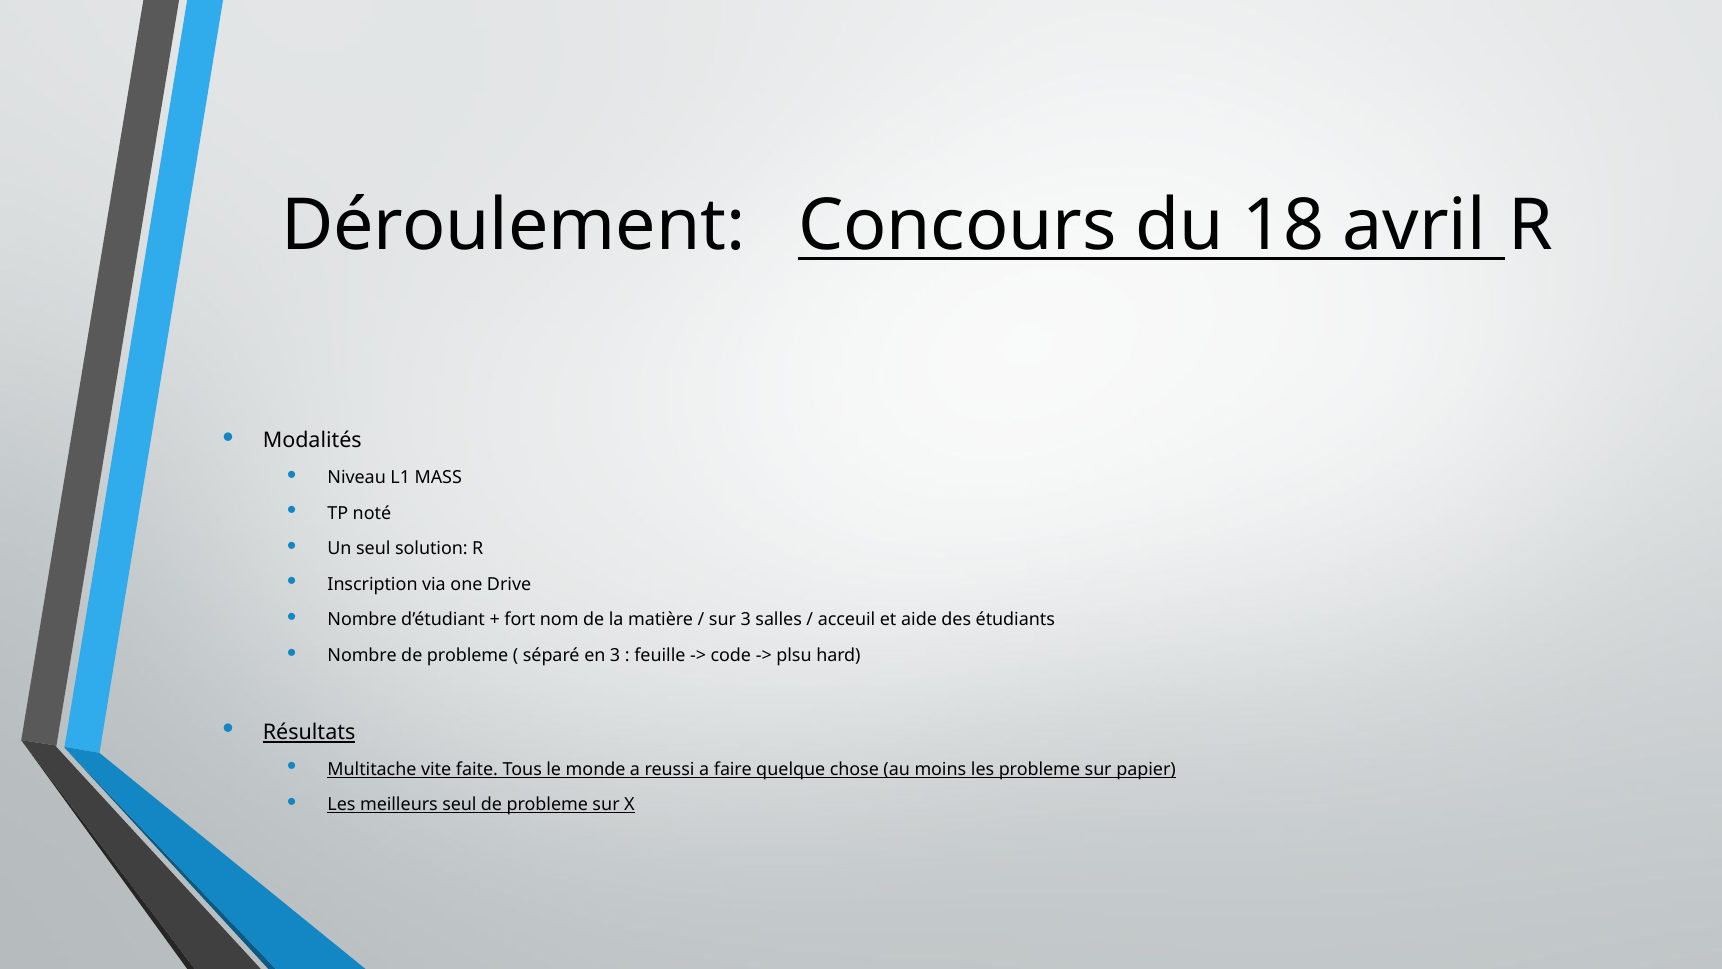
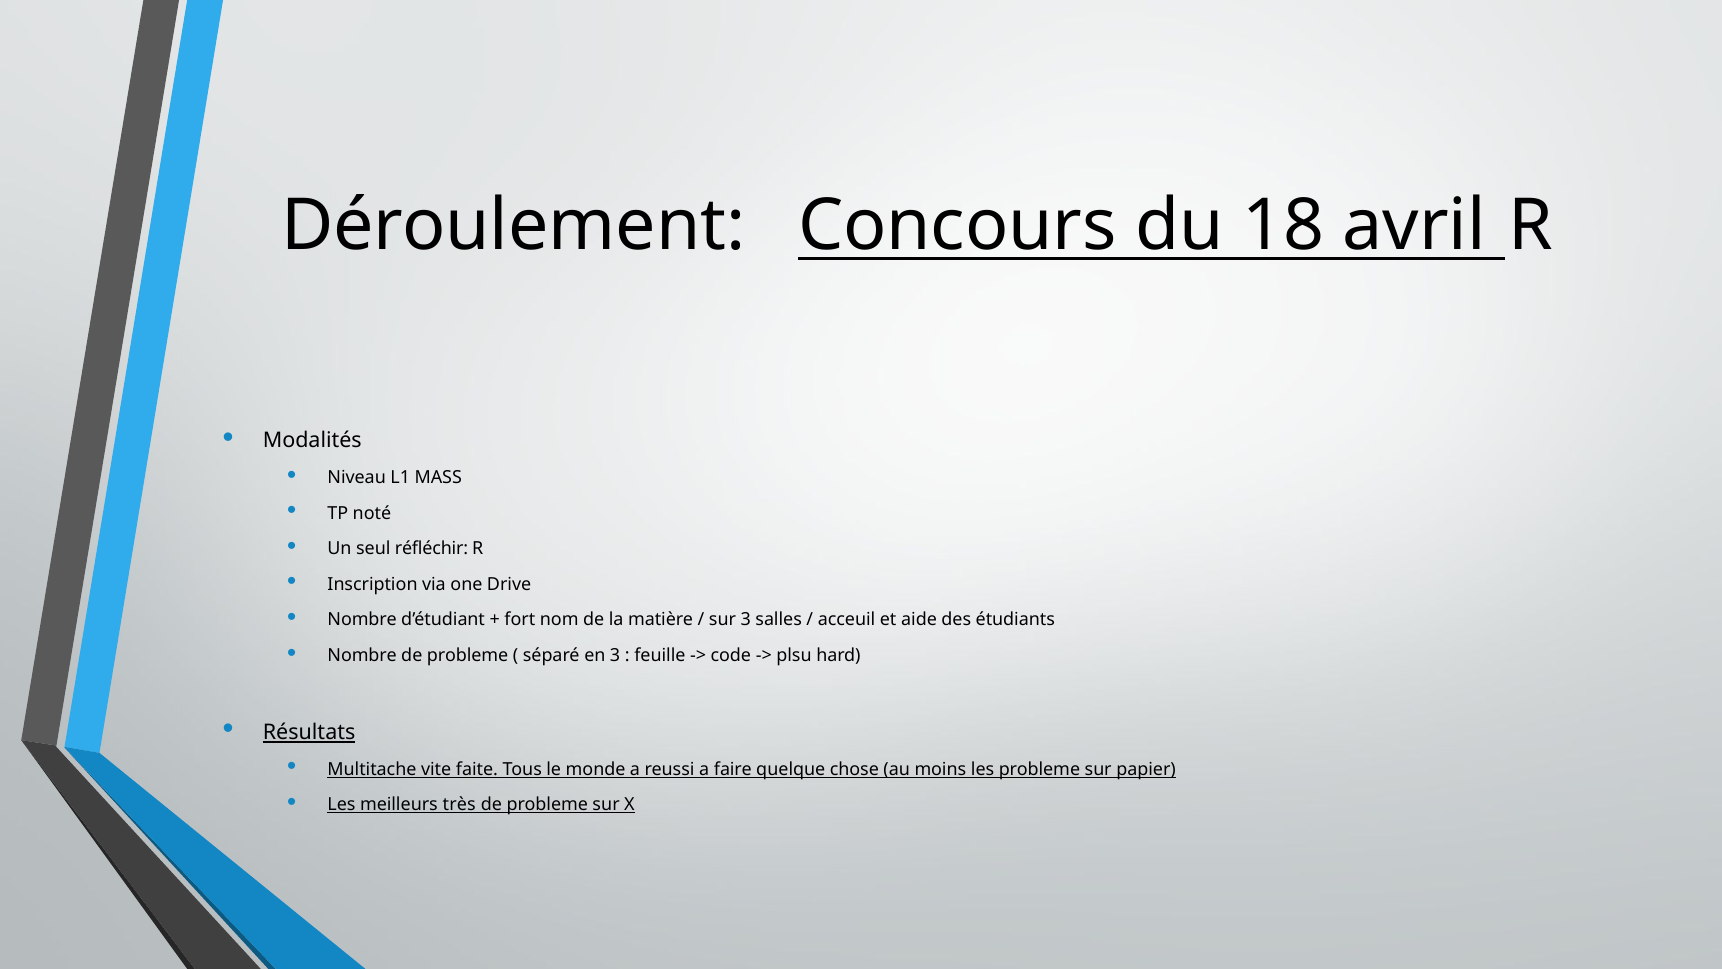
solution: solution -> réfléchir
meilleurs seul: seul -> très
